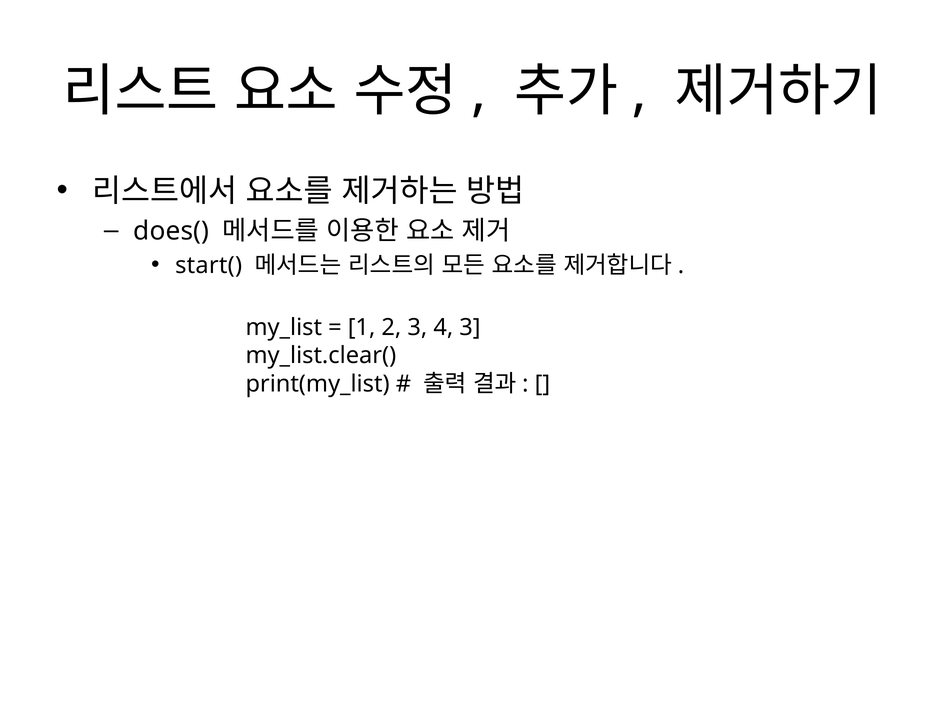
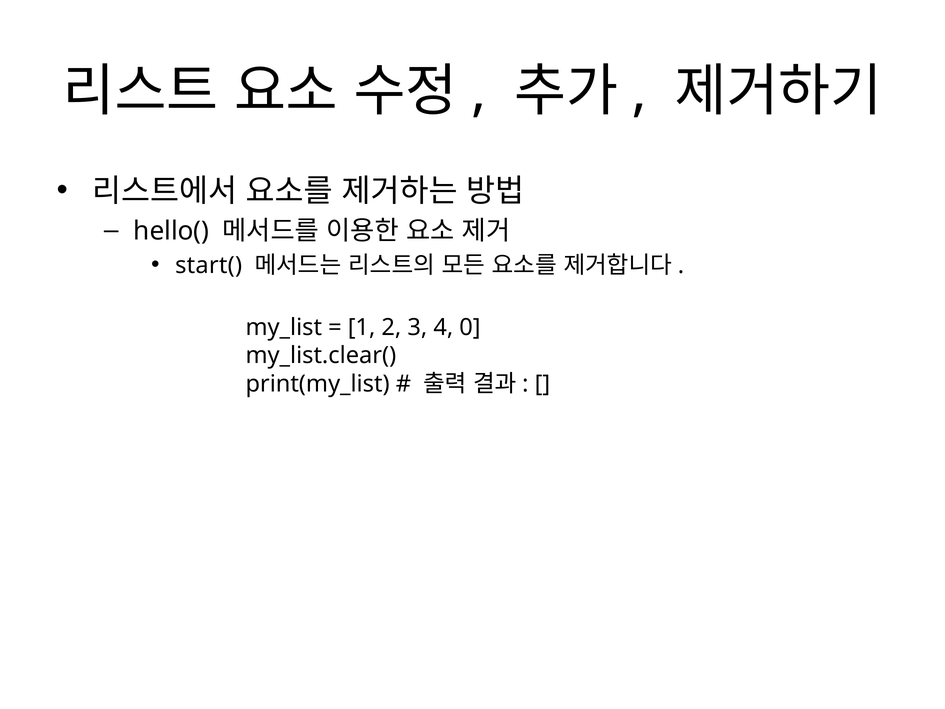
does(: does( -> hello(
4 3: 3 -> 0
